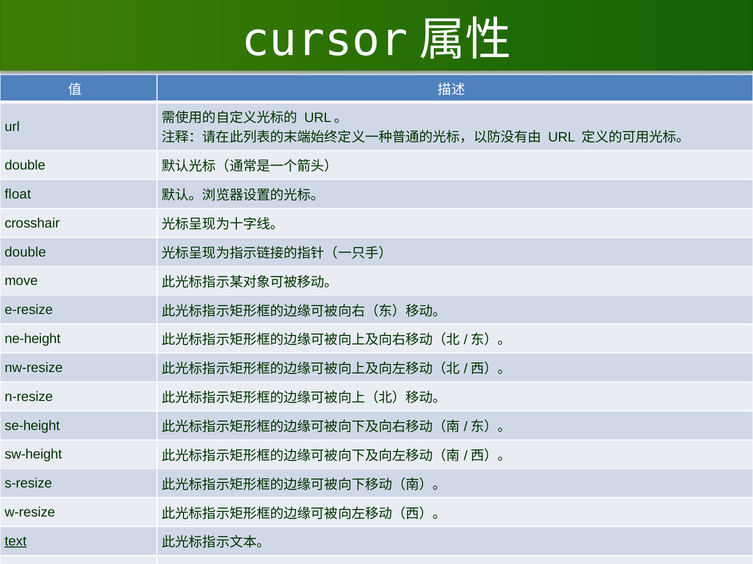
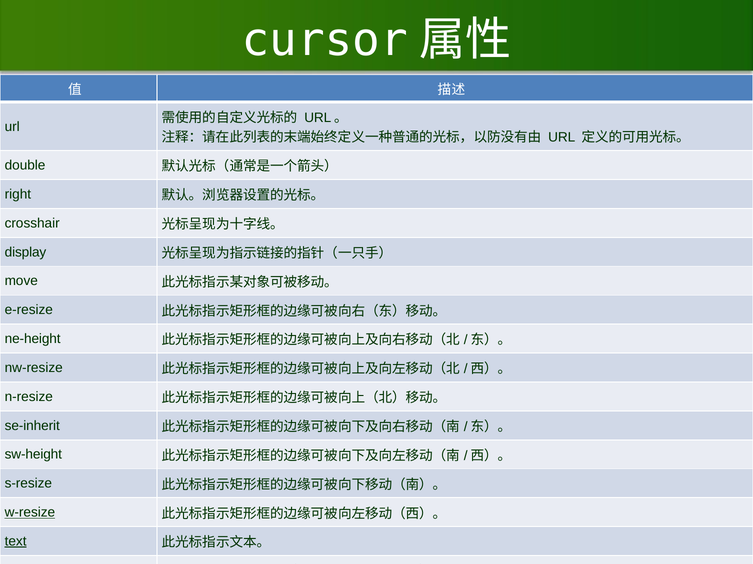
float: float -> right
double at (25, 252): double -> display
se-height: se-height -> se-inherit
w-resize underline: none -> present
